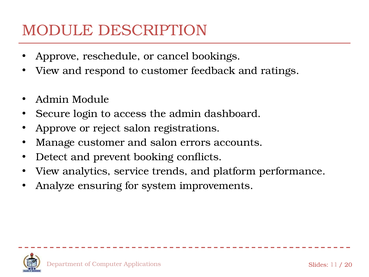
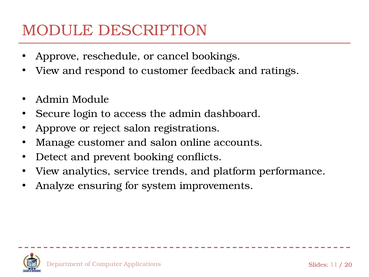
errors: errors -> online
